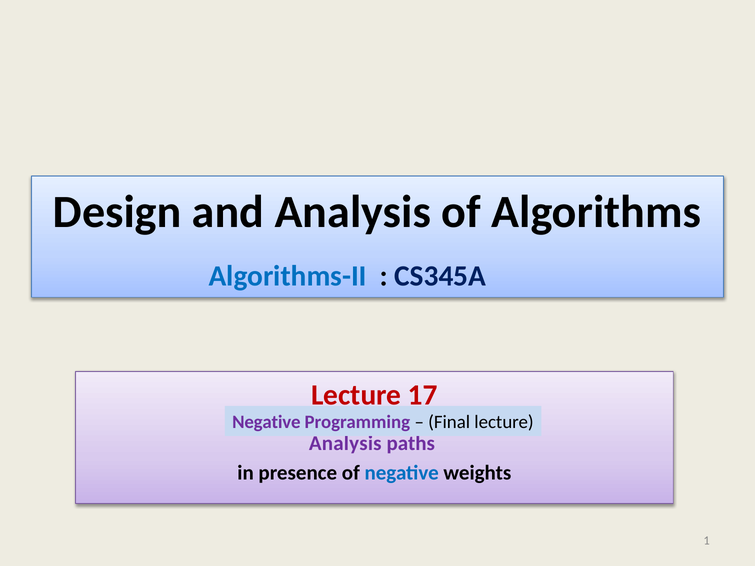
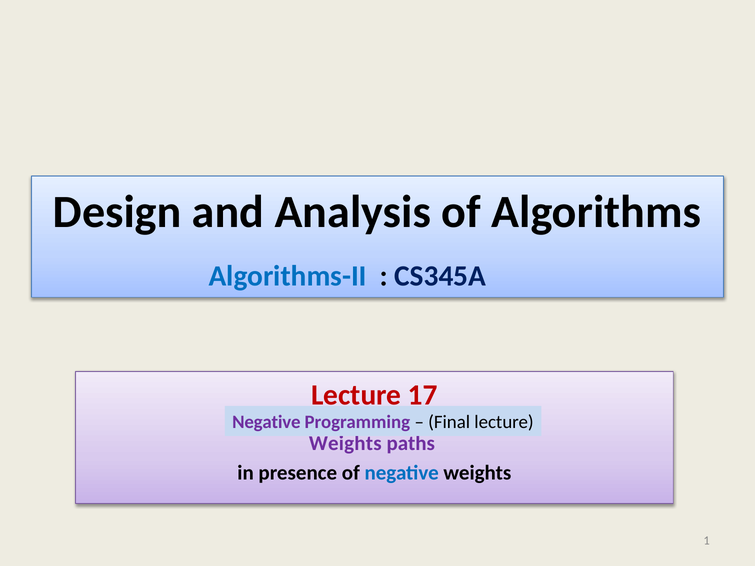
Analysis at (345, 444): Analysis -> Weights
